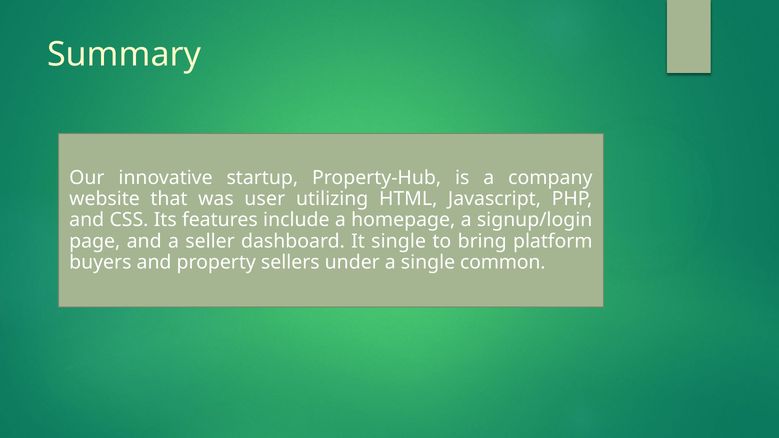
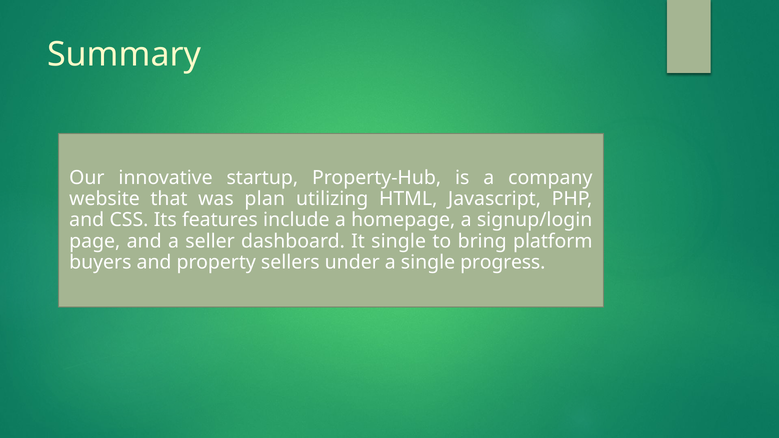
user: user -> plan
common: common -> progress
